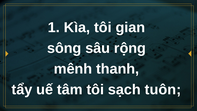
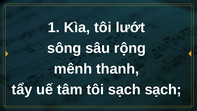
gian: gian -> lướt
sạch tuôn: tuôn -> sạch
